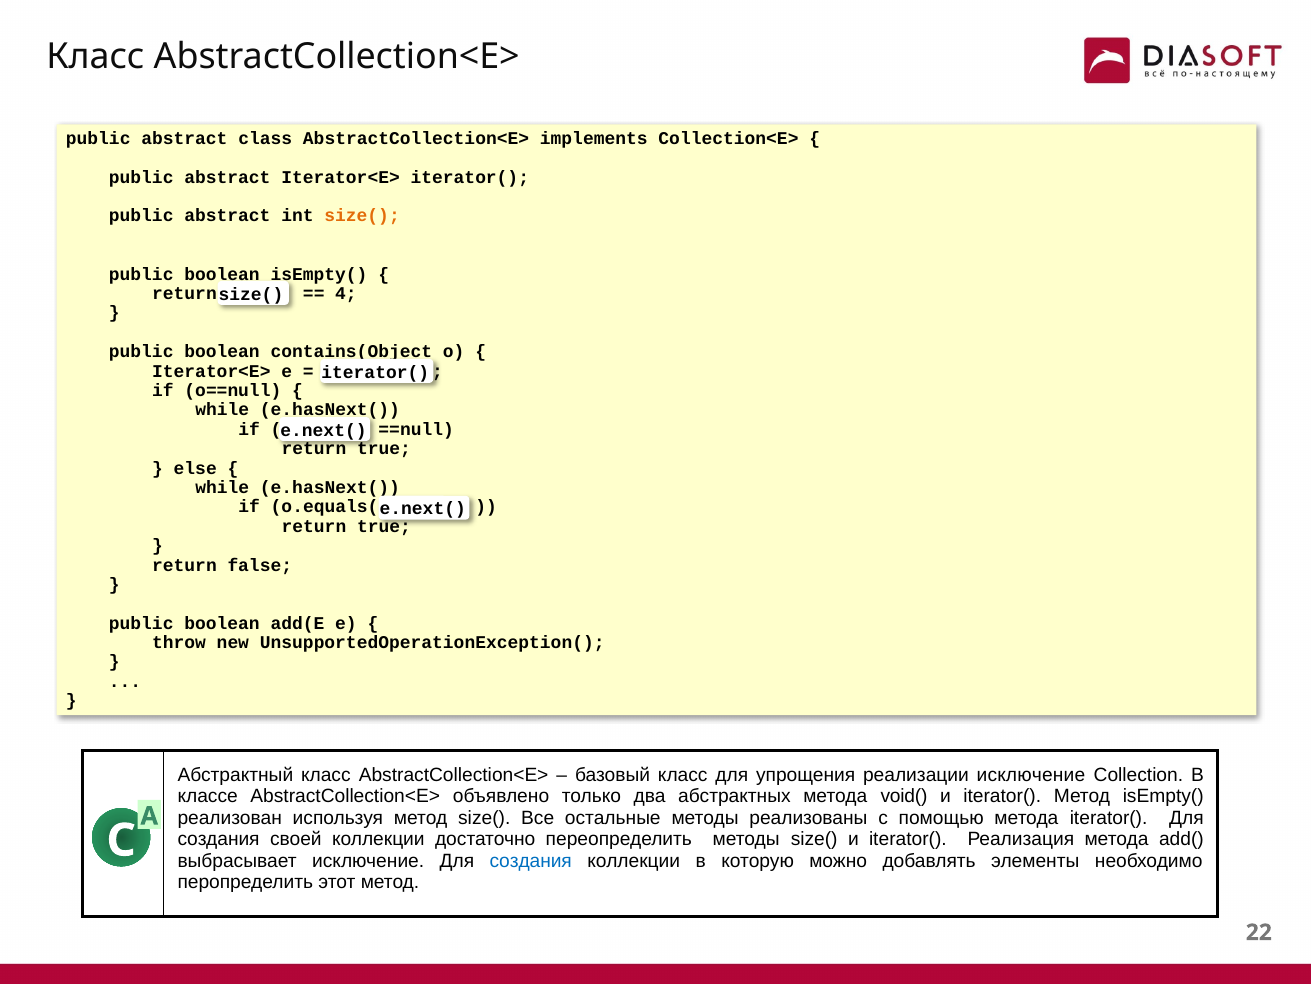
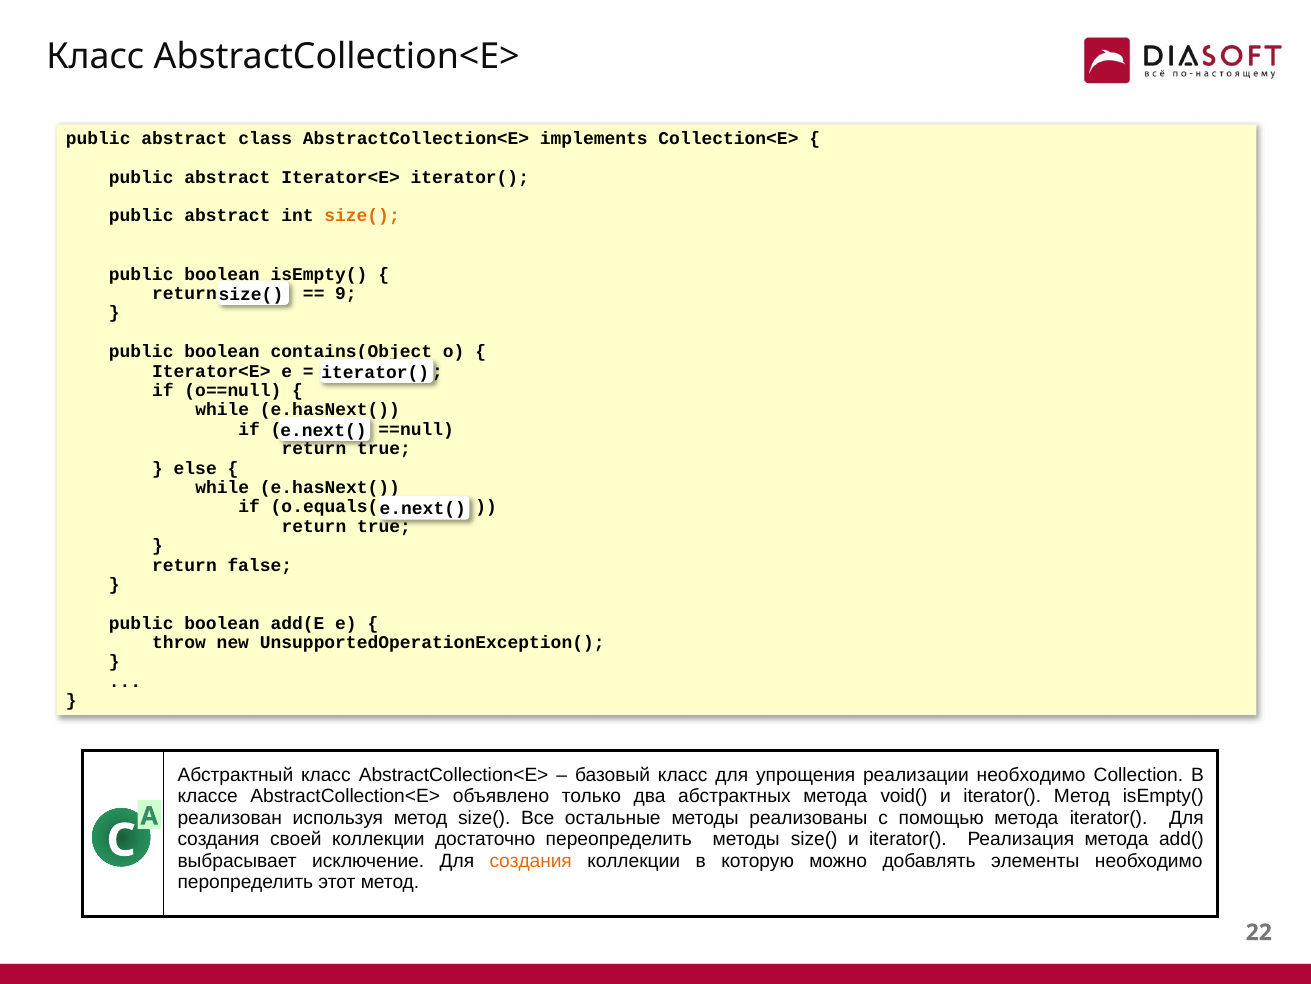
4: 4 -> 9
реализации исключение: исключение -> необходимо
создания at (531, 860) colour: blue -> orange
